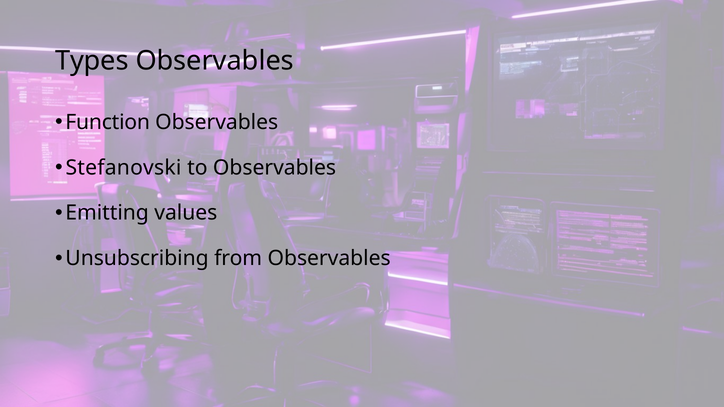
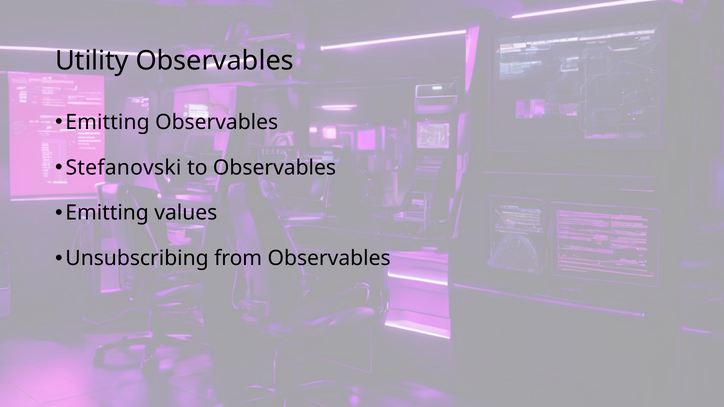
Types: Types -> Utility
Function at (108, 122): Function -> Emitting
